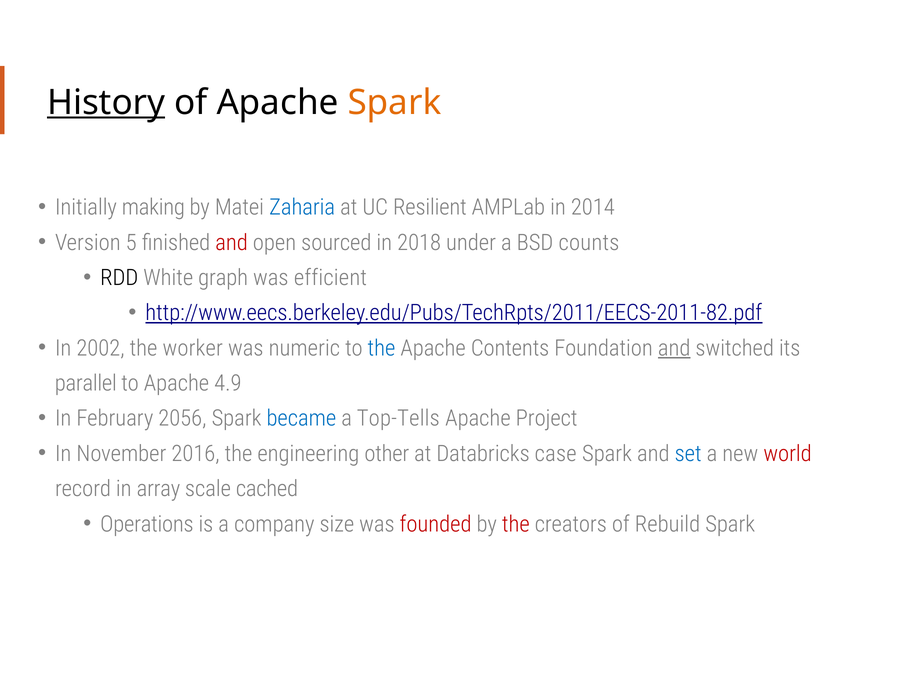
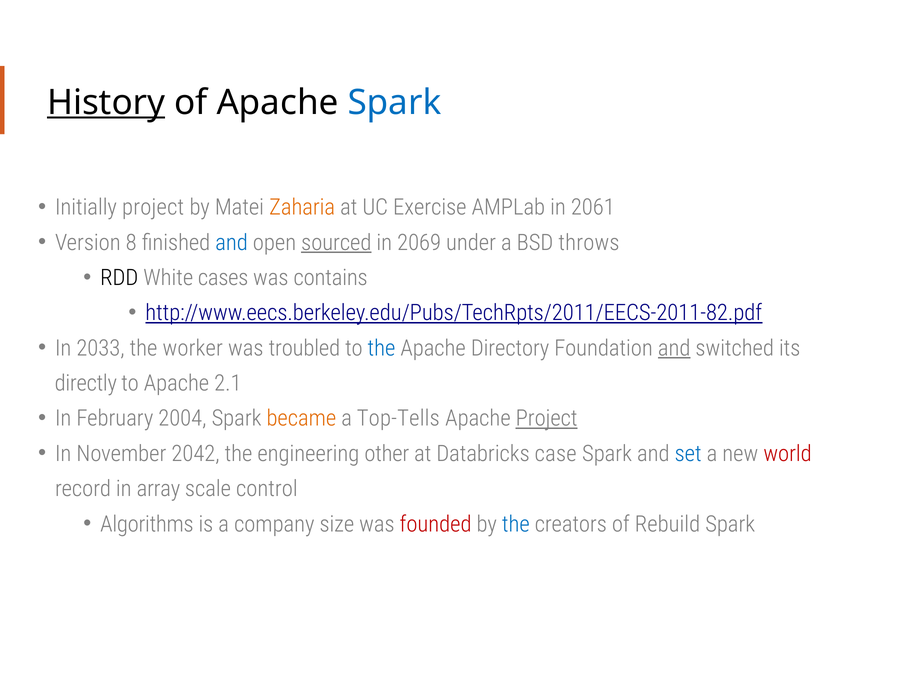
Spark at (394, 103) colour: orange -> blue
Initially making: making -> project
Zaharia colour: blue -> orange
Resilient: Resilient -> Exercise
2014: 2014 -> 2061
5: 5 -> 8
and at (232, 243) colour: red -> blue
sourced underline: none -> present
2018: 2018 -> 2069
counts: counts -> throws
graph: graph -> cases
efficient: efficient -> contains
2002: 2002 -> 2033
numeric: numeric -> troubled
Contents: Contents -> Directory
parallel: parallel -> directly
4.9: 4.9 -> 2.1
2056: 2056 -> 2004
became colour: blue -> orange
Project at (547, 419) underline: none -> present
2016: 2016 -> 2042
cached: cached -> control
Operations: Operations -> Algorithms
the at (516, 524) colour: red -> blue
